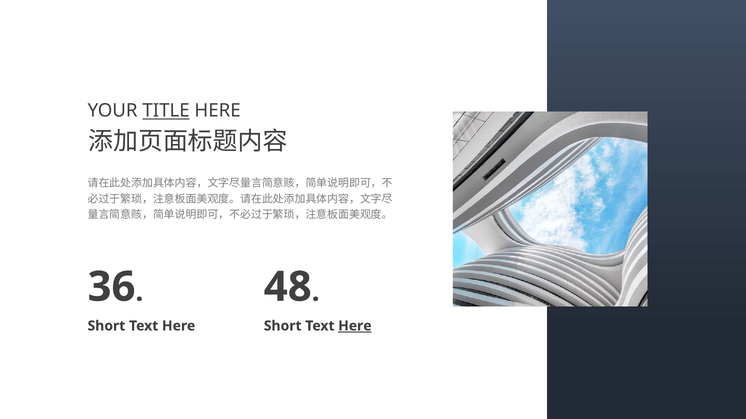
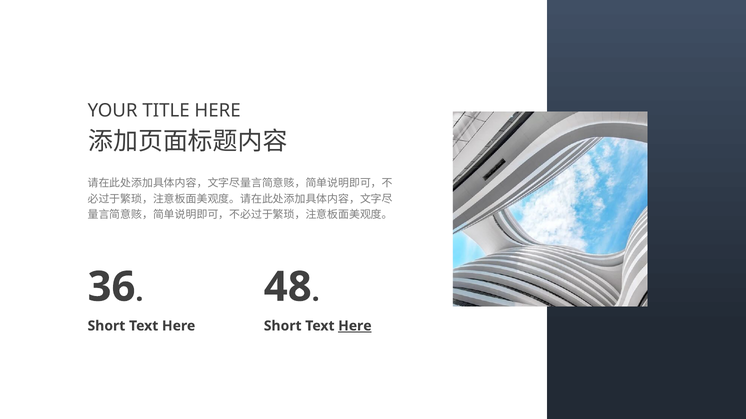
TITLE underline: present -> none
